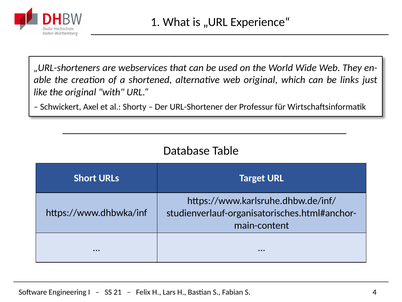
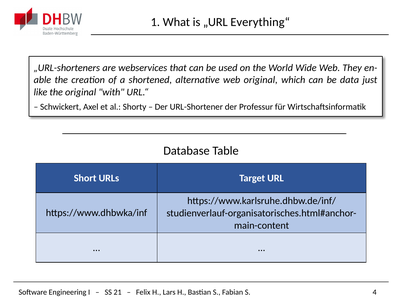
Experience“: Experience“ -> Everything“
links: links -> data
